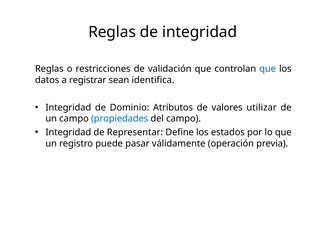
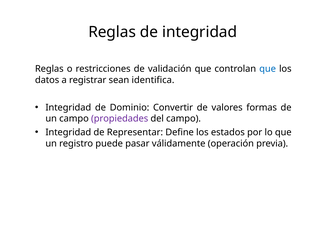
Atributos: Atributos -> Convertir
utilizar: utilizar -> formas
propiedades colour: blue -> purple
